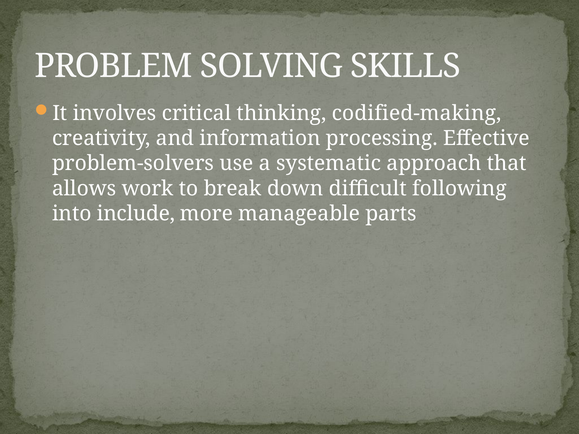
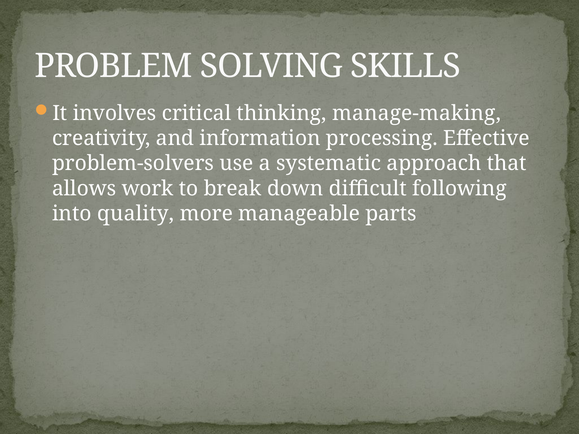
codified-making: codified-making -> manage-making
include: include -> quality
